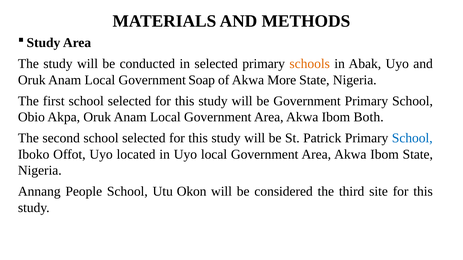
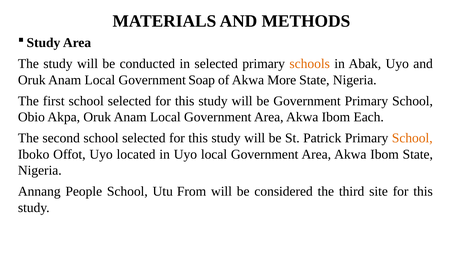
Both: Both -> Each
School at (412, 138) colour: blue -> orange
Okon: Okon -> From
